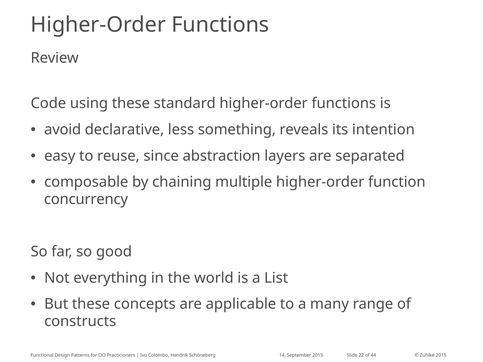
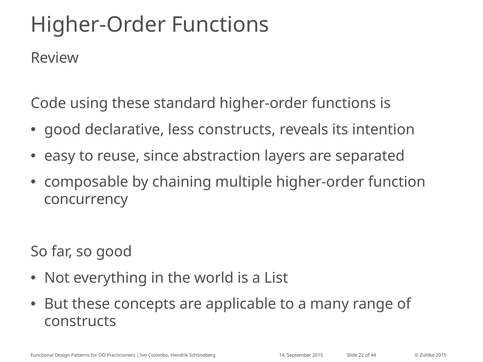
avoid at (63, 130): avoid -> good
less something: something -> constructs
